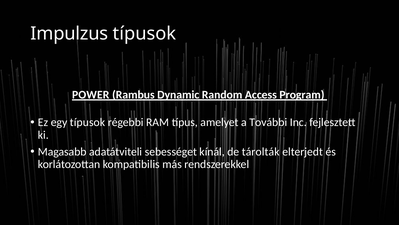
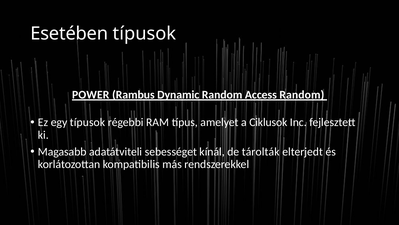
Impulzus: Impulzus -> Esetében
Access Program: Program -> Random
További: További -> Ciklusok
